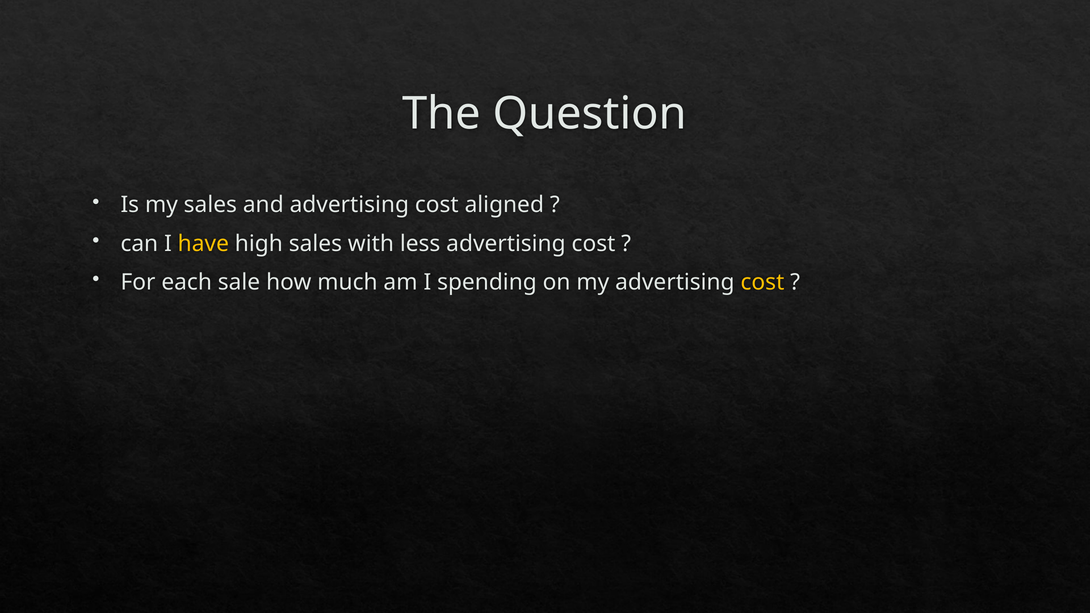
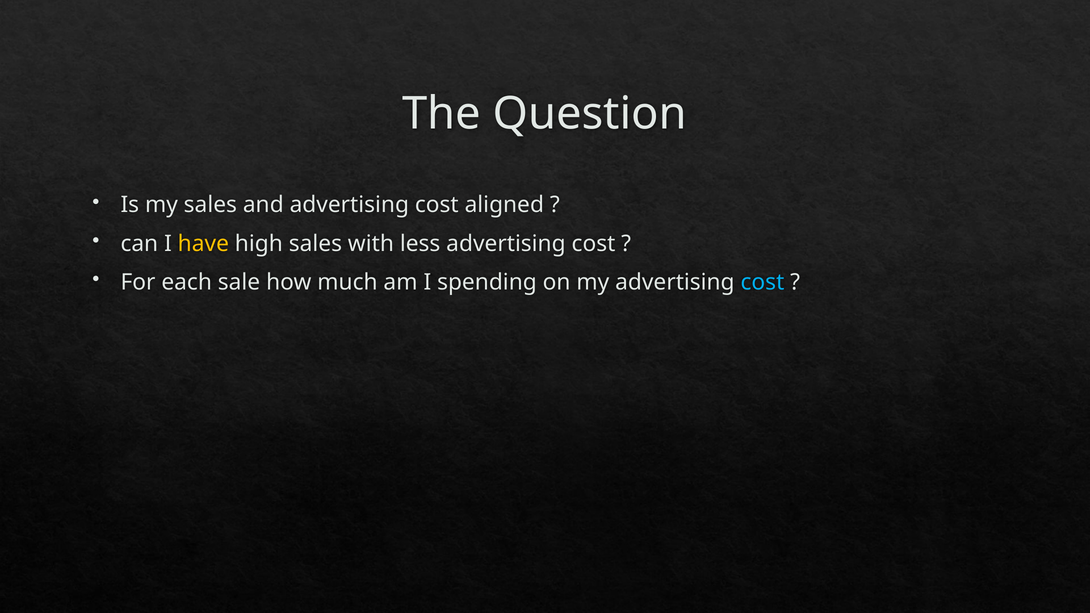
cost at (762, 282) colour: yellow -> light blue
